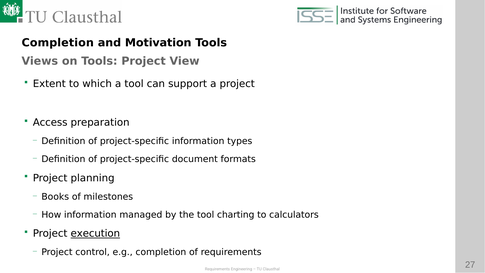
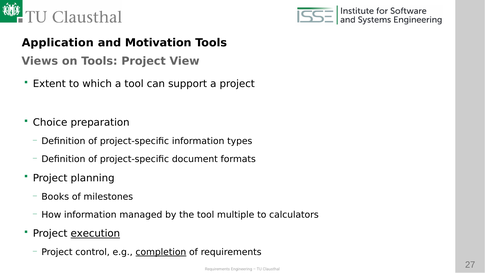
Completion at (58, 43): Completion -> Application
Access: Access -> Choice
charting: charting -> multiple
completion at (161, 252) underline: none -> present
